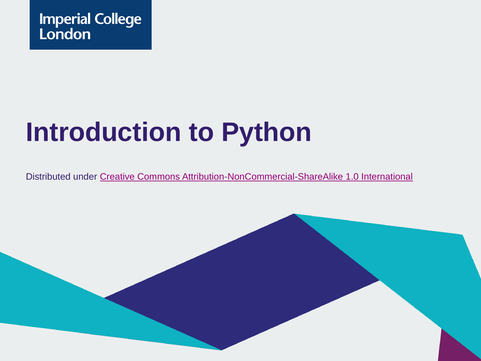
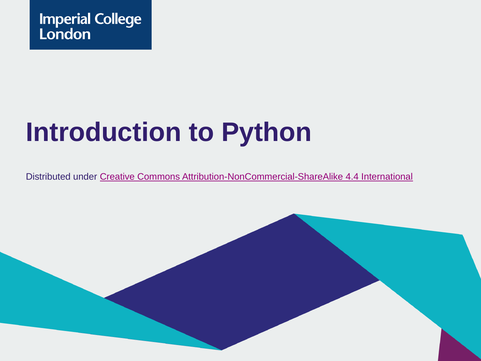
1.0: 1.0 -> 4.4
